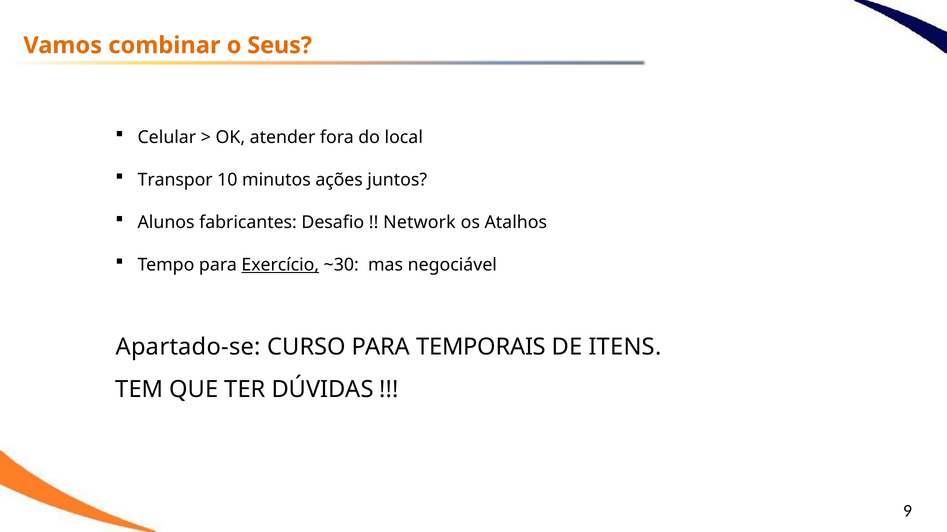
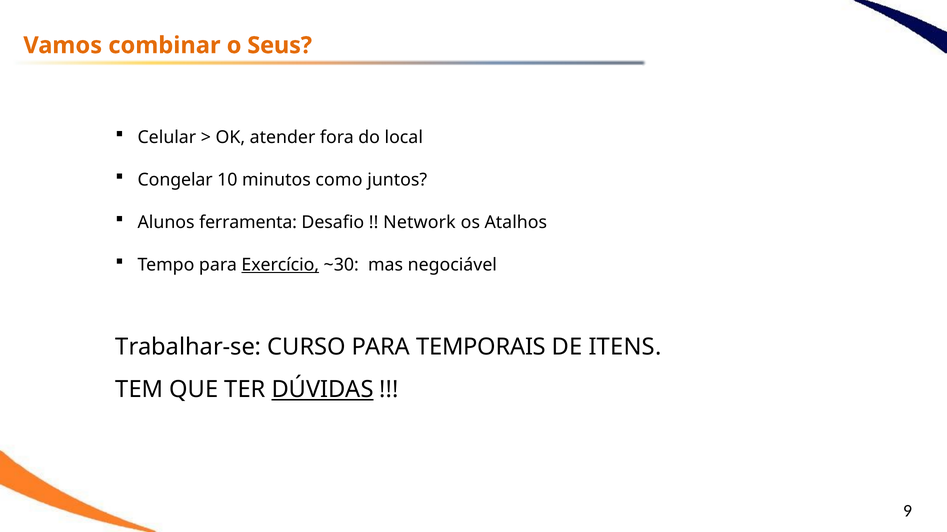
Transpor: Transpor -> Congelar
ações: ações -> como
fabricantes: fabricantes -> ferramenta
Apartado-se: Apartado-se -> Trabalhar-se
DÚVIDAS underline: none -> present
